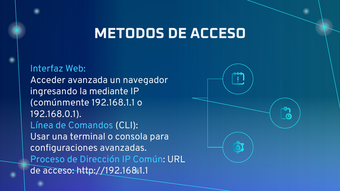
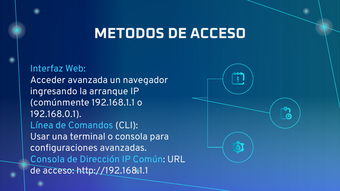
mediante: mediante -> arranque
Proceso at (47, 159): Proceso -> Consola
